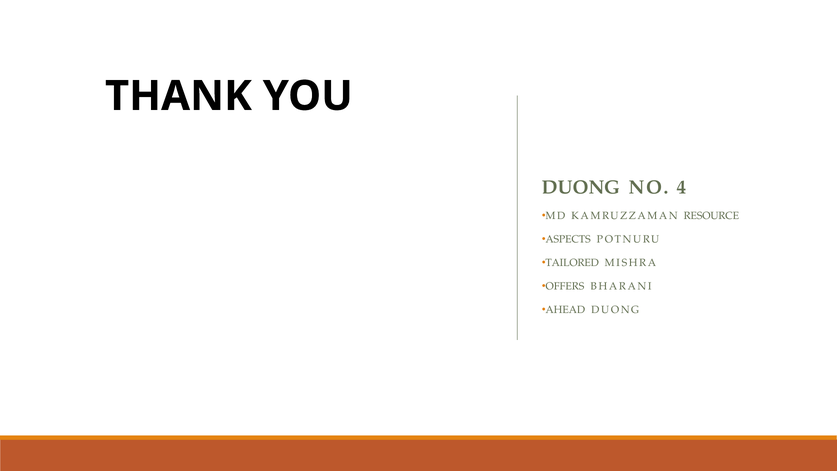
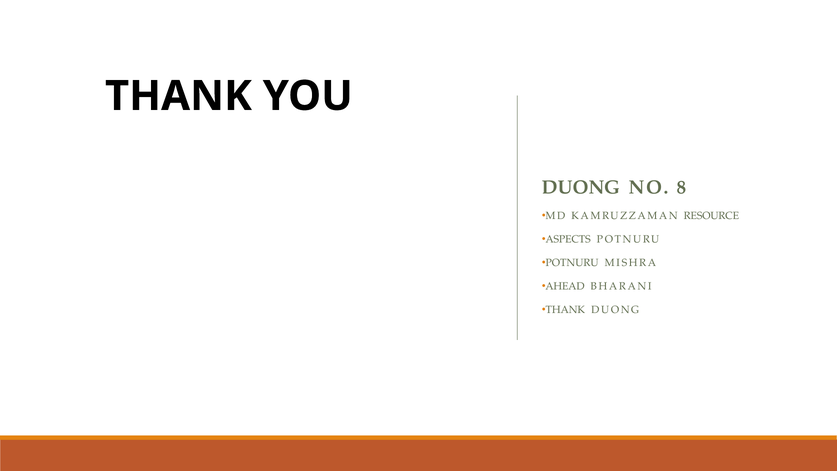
4: 4 -> 8
TAILORED at (572, 263): TAILORED -> POTNURU
OFFERS: OFFERS -> AHEAD
AHEAD at (565, 310): AHEAD -> THANK
